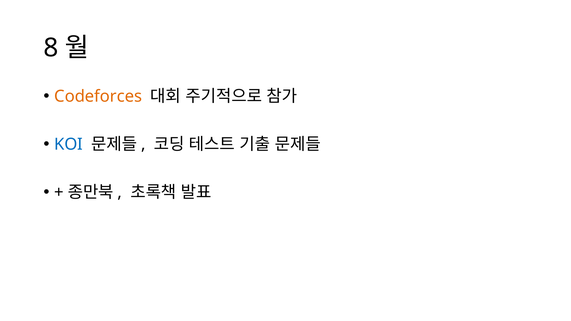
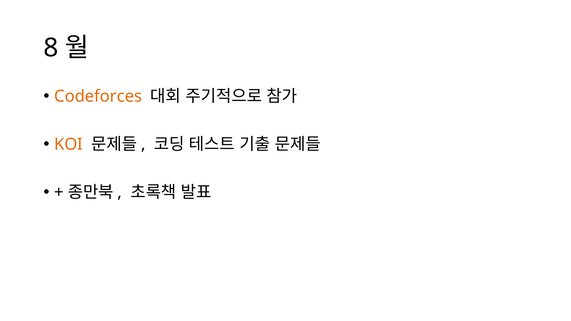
KOI colour: blue -> orange
